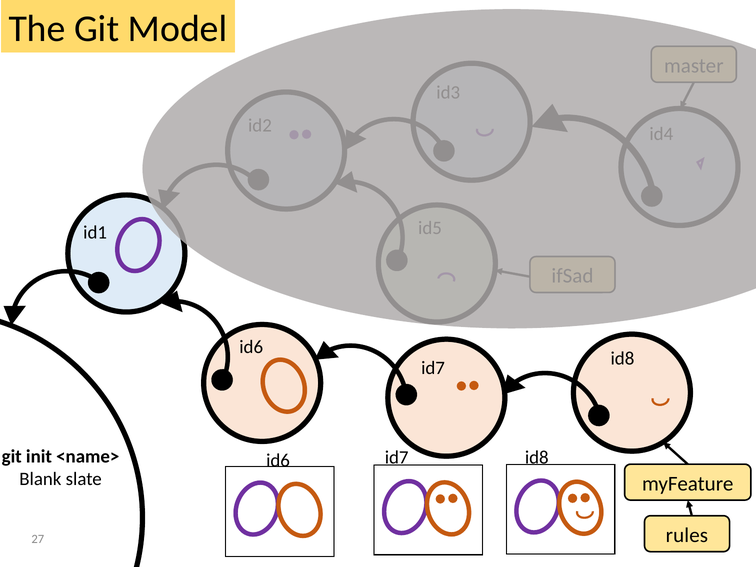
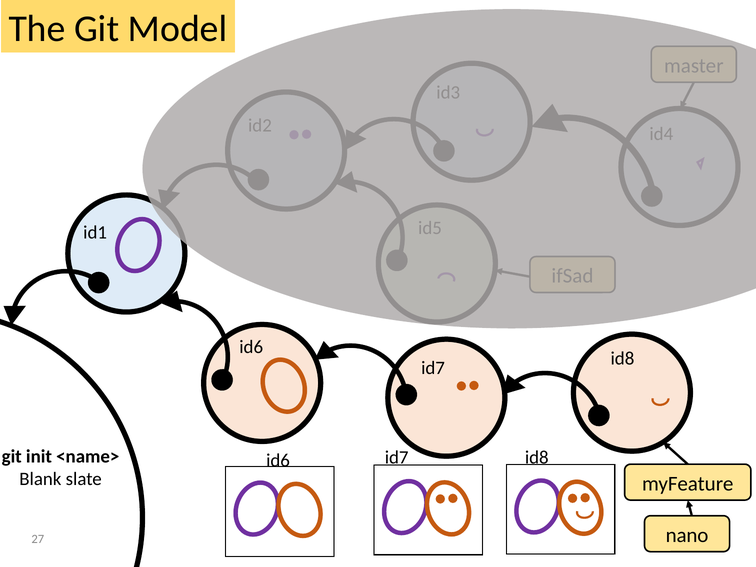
rules: rules -> nano
